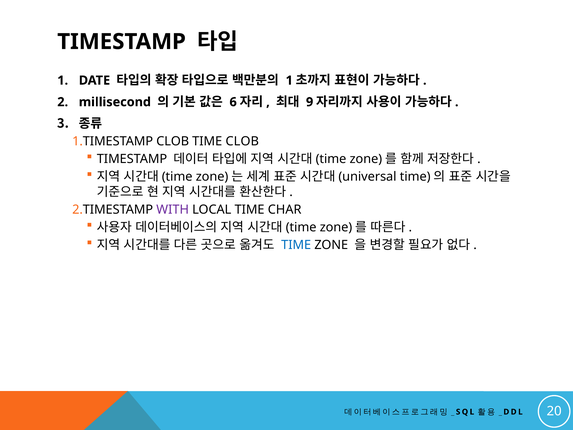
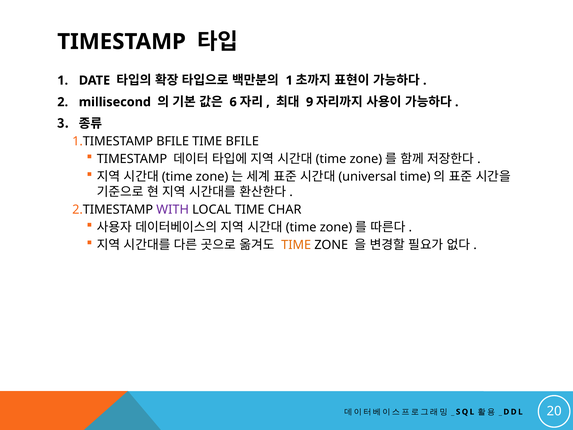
CLOB at (173, 141): CLOB -> BFILE
TIME CLOB: CLOB -> BFILE
TIME at (296, 245) colour: blue -> orange
